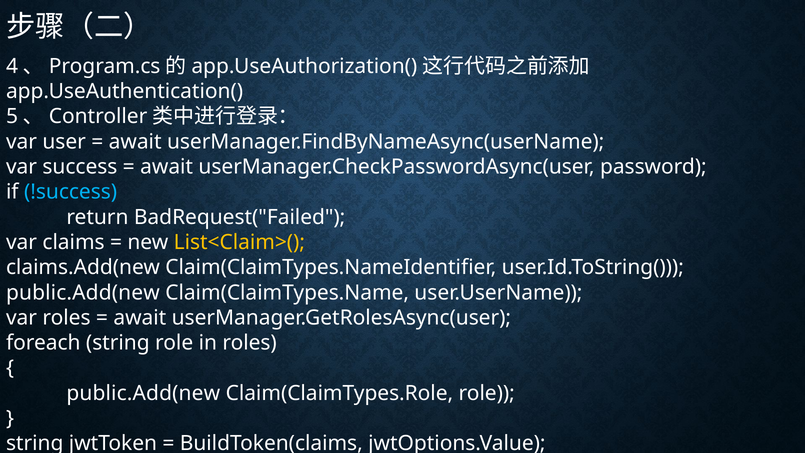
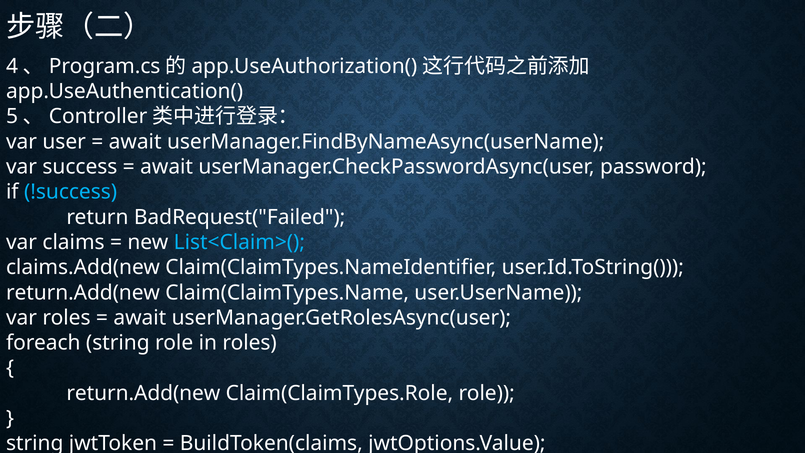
List<Claim>( colour: yellow -> light blue
public.Add(new at (83, 292): public.Add(new -> return.Add(new
public.Add(new at (143, 393): public.Add(new -> return.Add(new
